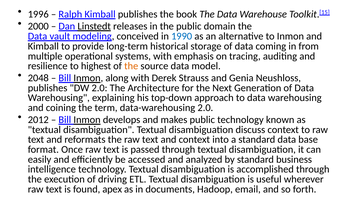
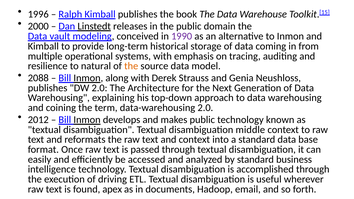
1990 colour: blue -> purple
highest: highest -> natural
2048: 2048 -> 2088
discuss: discuss -> middle
